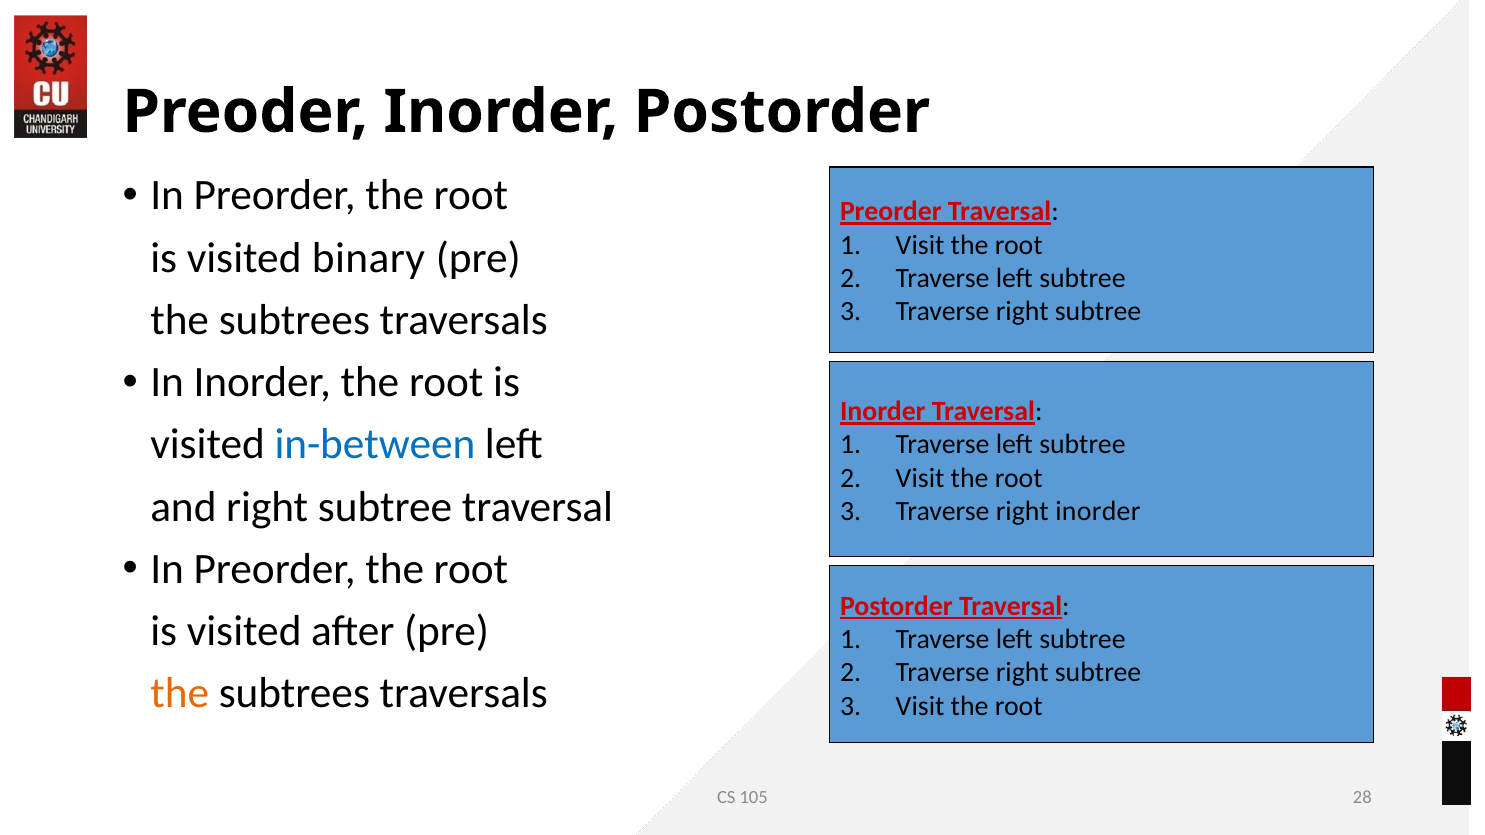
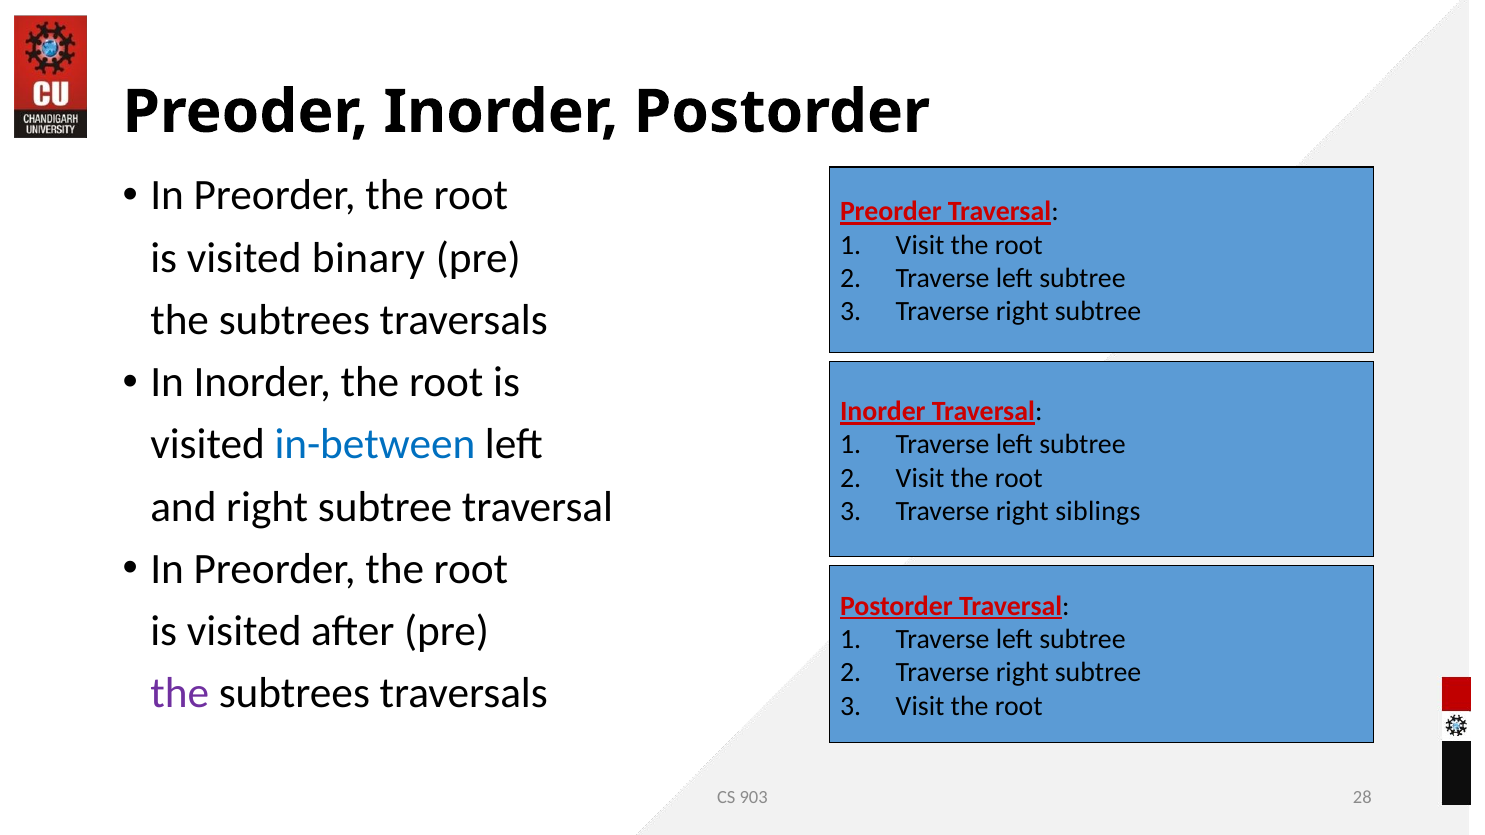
right inorder: inorder -> siblings
the at (180, 694) colour: orange -> purple
105: 105 -> 903
